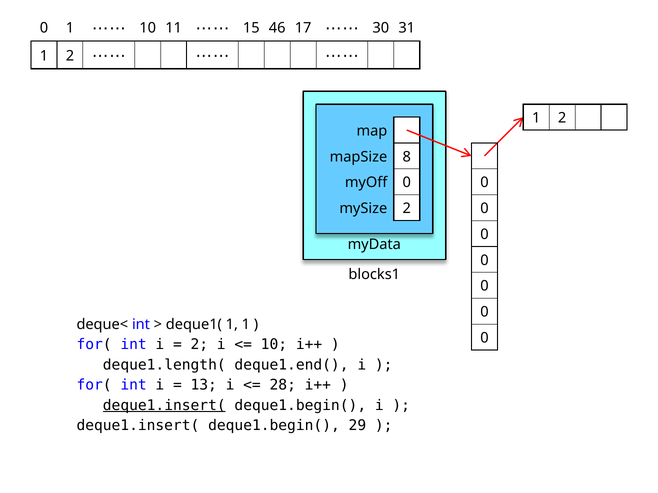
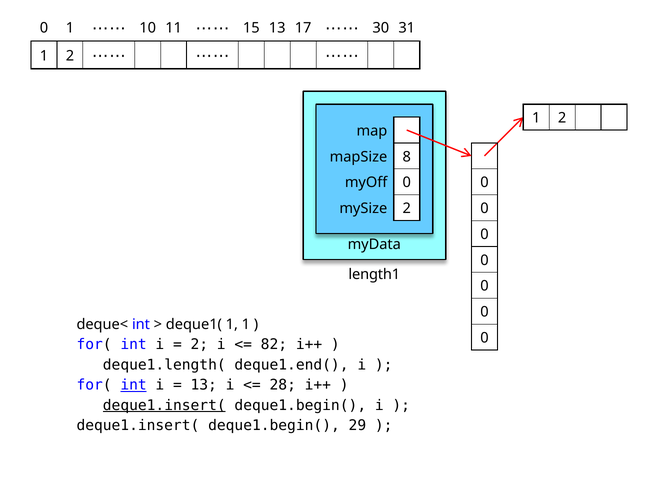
15 46: 46 -> 13
blocks1: blocks1 -> length1
10 at (274, 345): 10 -> 82
int at (134, 385) underline: none -> present
